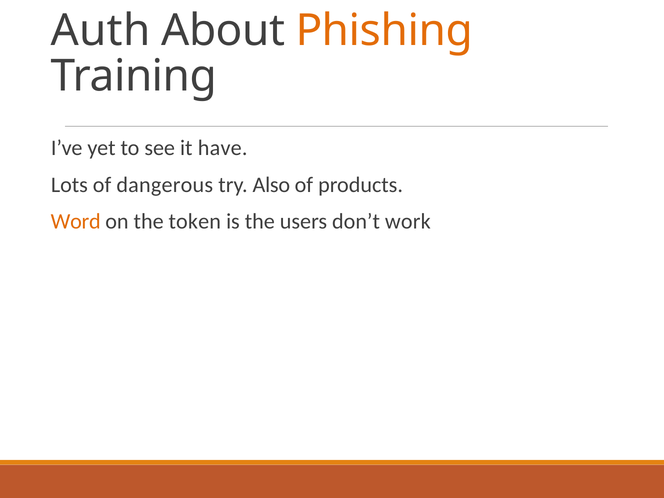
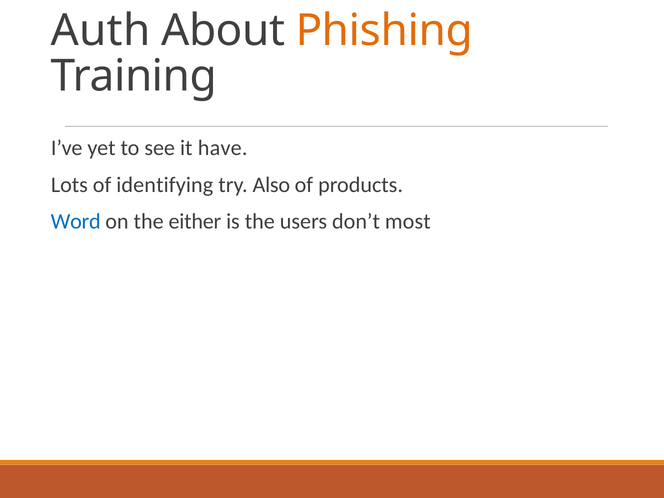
dangerous: dangerous -> identifying
Word colour: orange -> blue
token: token -> either
work: work -> most
